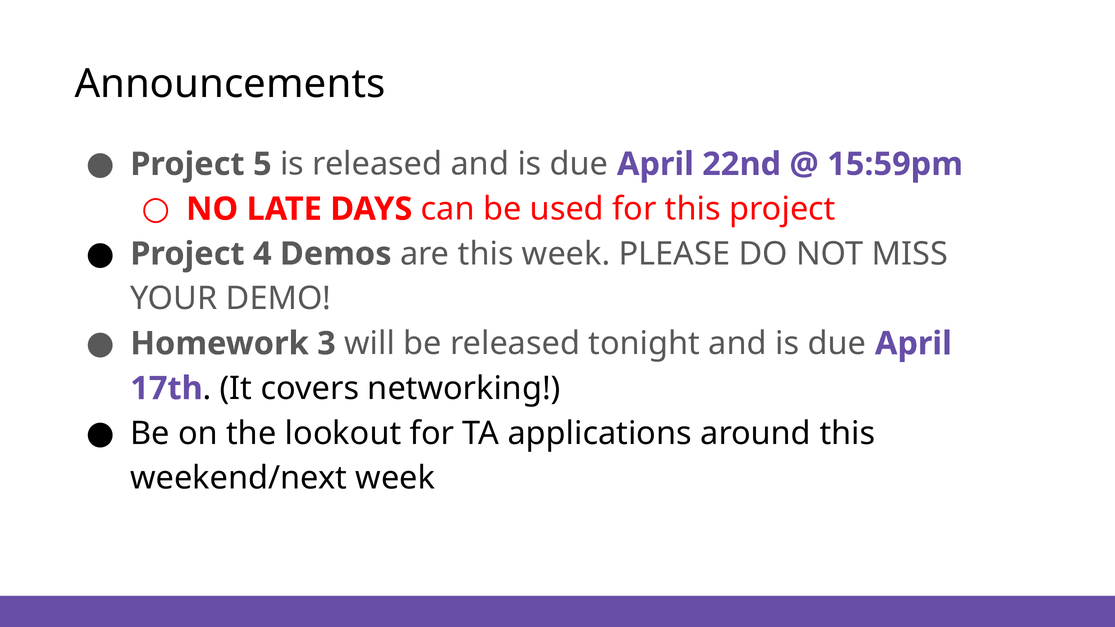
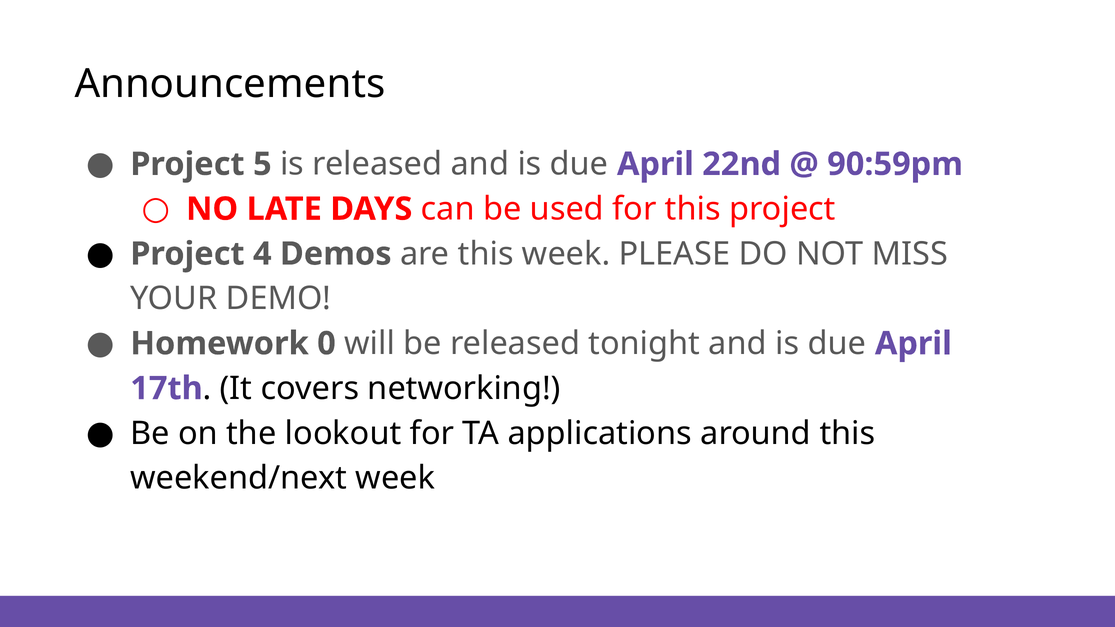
15:59pm: 15:59pm -> 90:59pm
3: 3 -> 0
